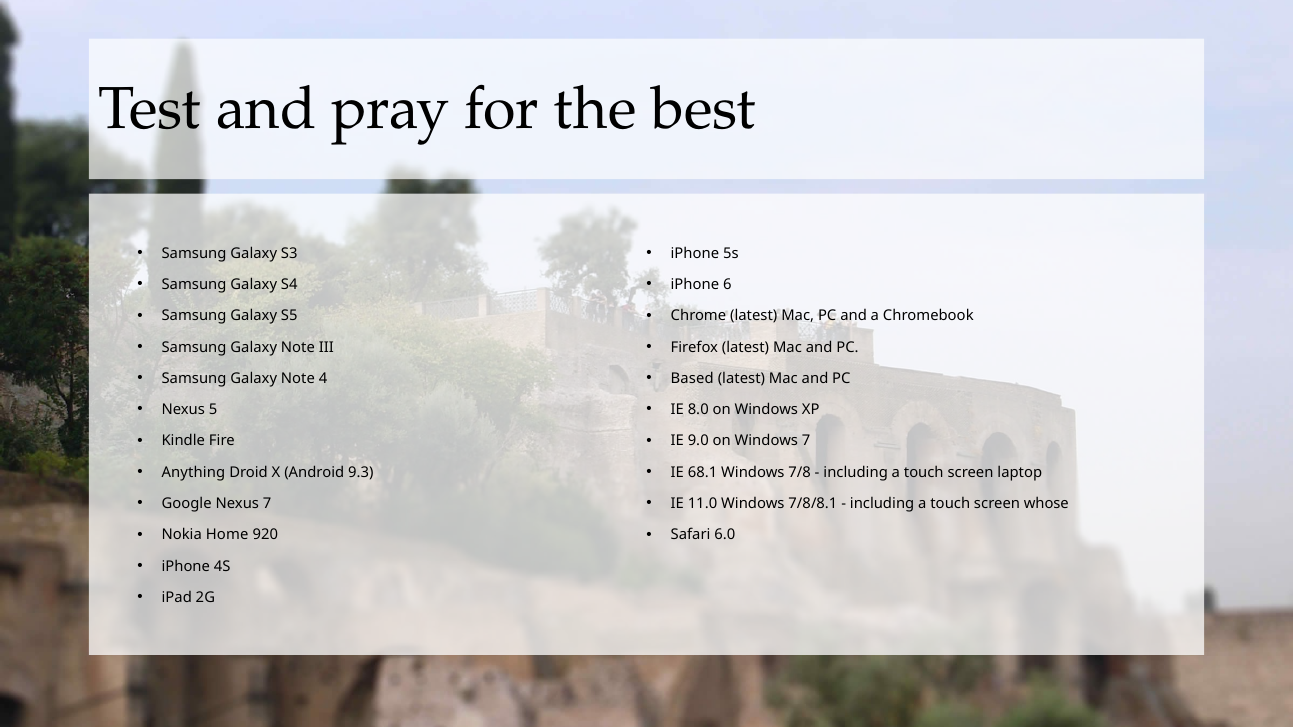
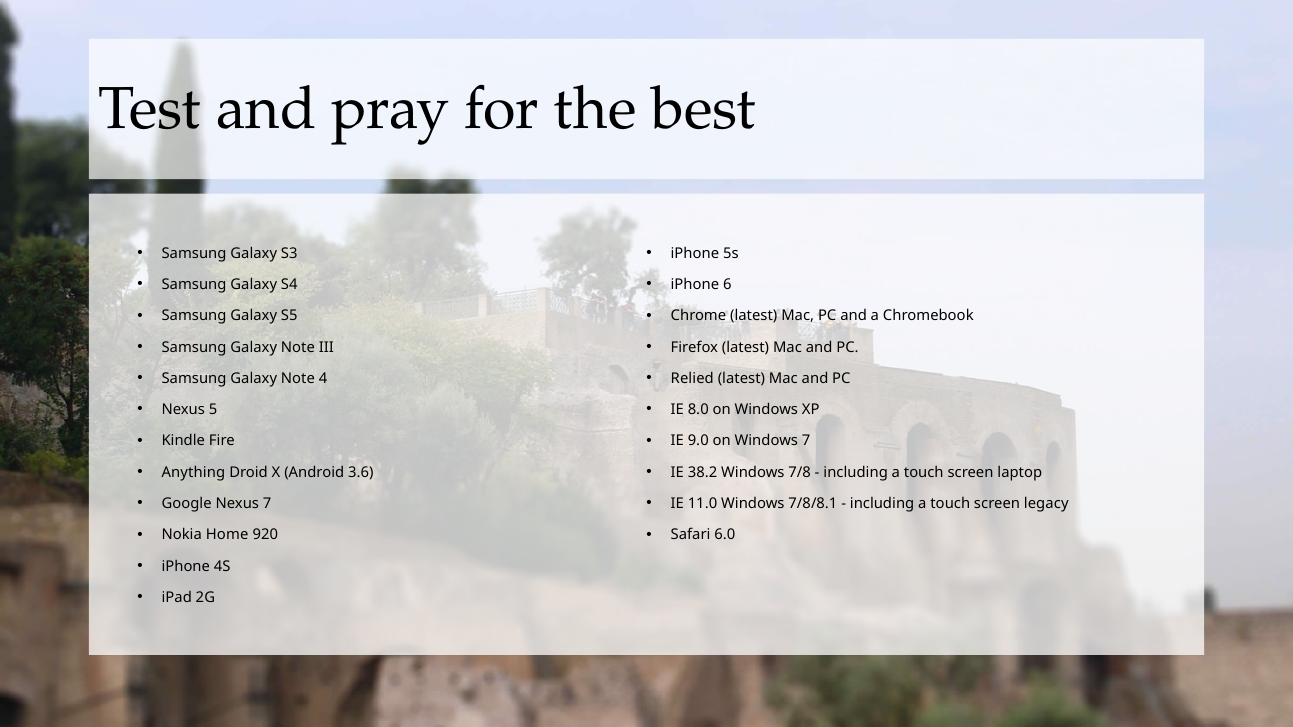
Based: Based -> Relied
9.3: 9.3 -> 3.6
68.1: 68.1 -> 38.2
whose: whose -> legacy
